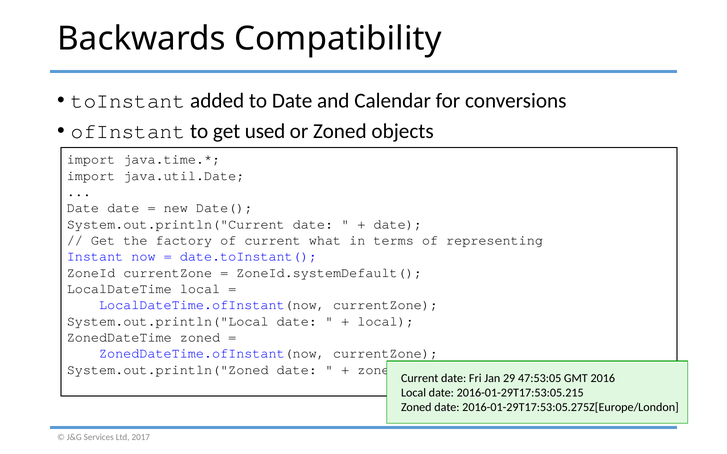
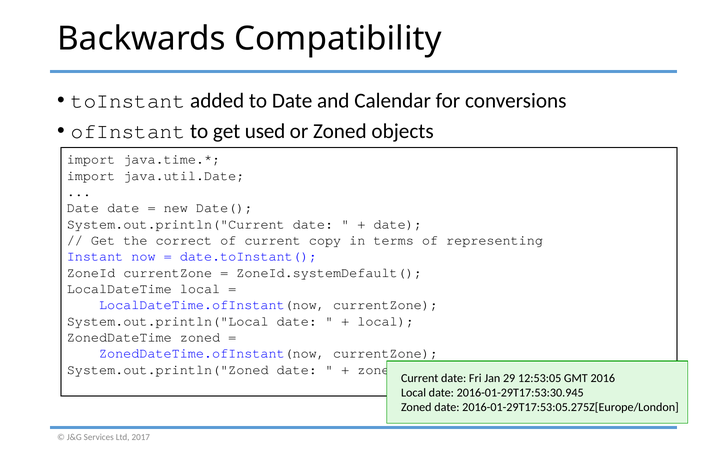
factory: factory -> correct
what: what -> copy
47:53:05: 47:53:05 -> 12:53:05
2016-01-29T17:53:05.215: 2016-01-29T17:53:05.215 -> 2016-01-29T17:53:30.945
